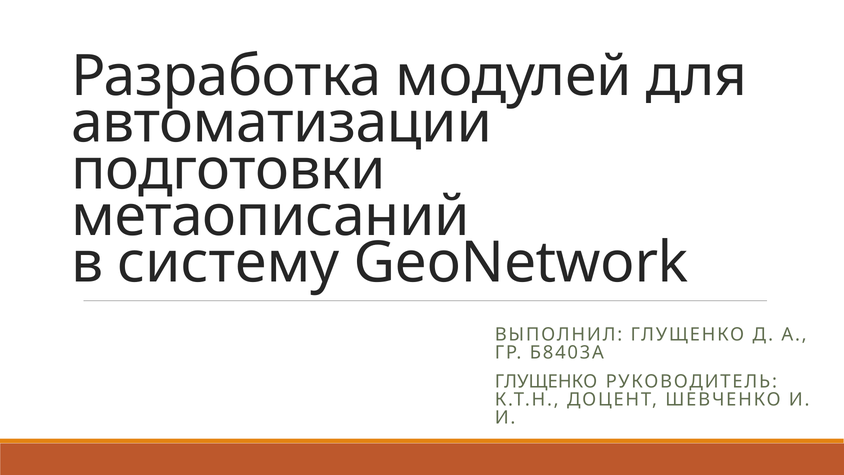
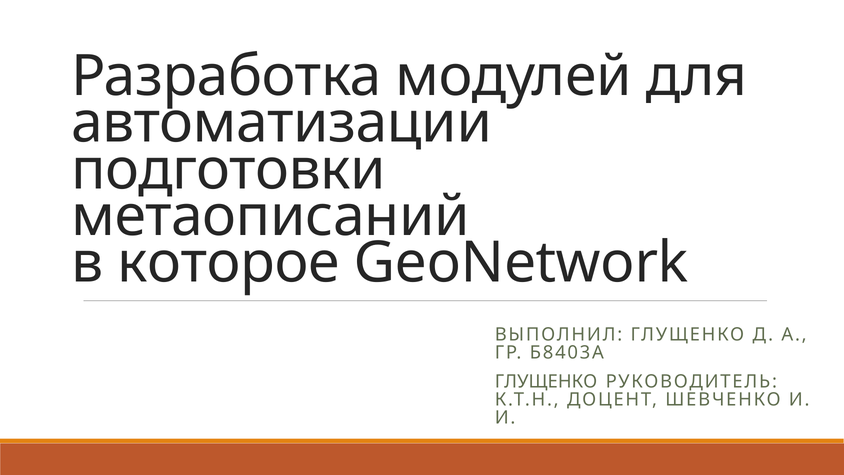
систему: систему -> которое
